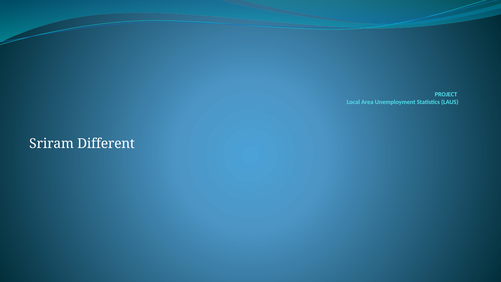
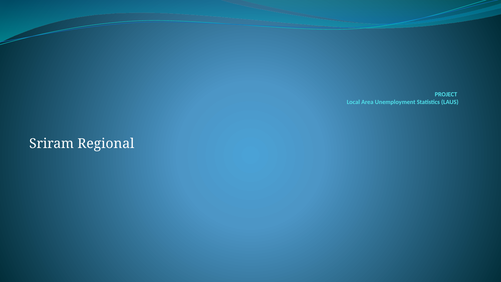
Different: Different -> Regional
